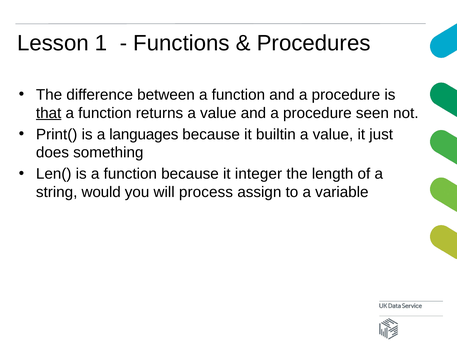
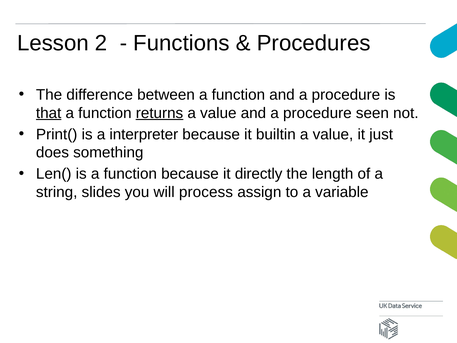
1: 1 -> 2
returns underline: none -> present
languages: languages -> interpreter
integer: integer -> directly
would: would -> slides
